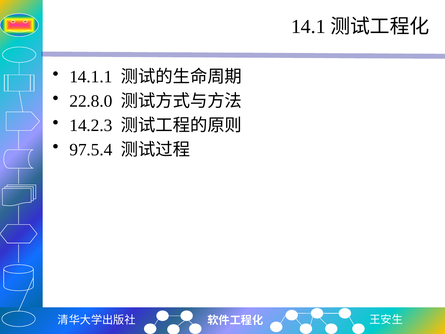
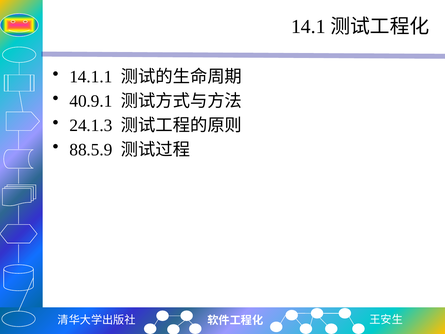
22.8.0: 22.8.0 -> 40.9.1
14.2.3: 14.2.3 -> 24.1.3
97.5.4: 97.5.4 -> 88.5.9
